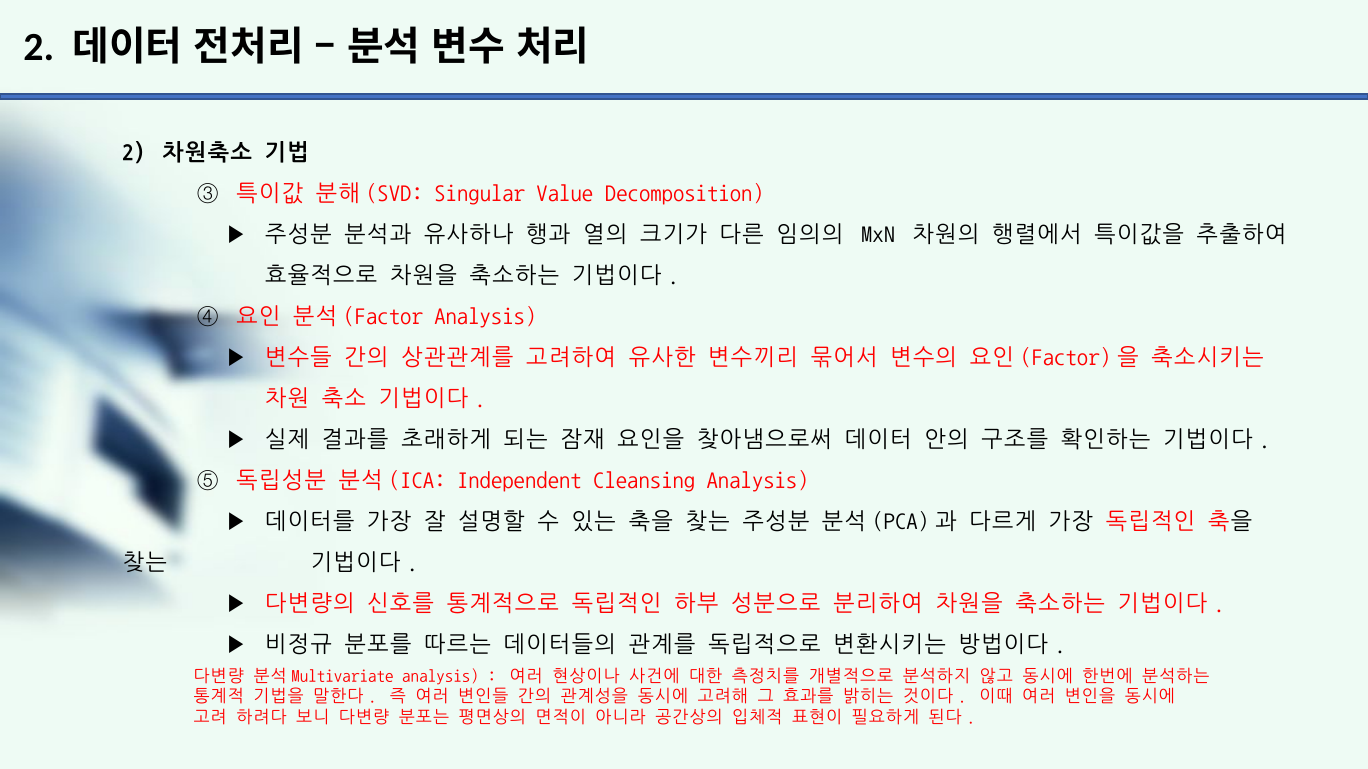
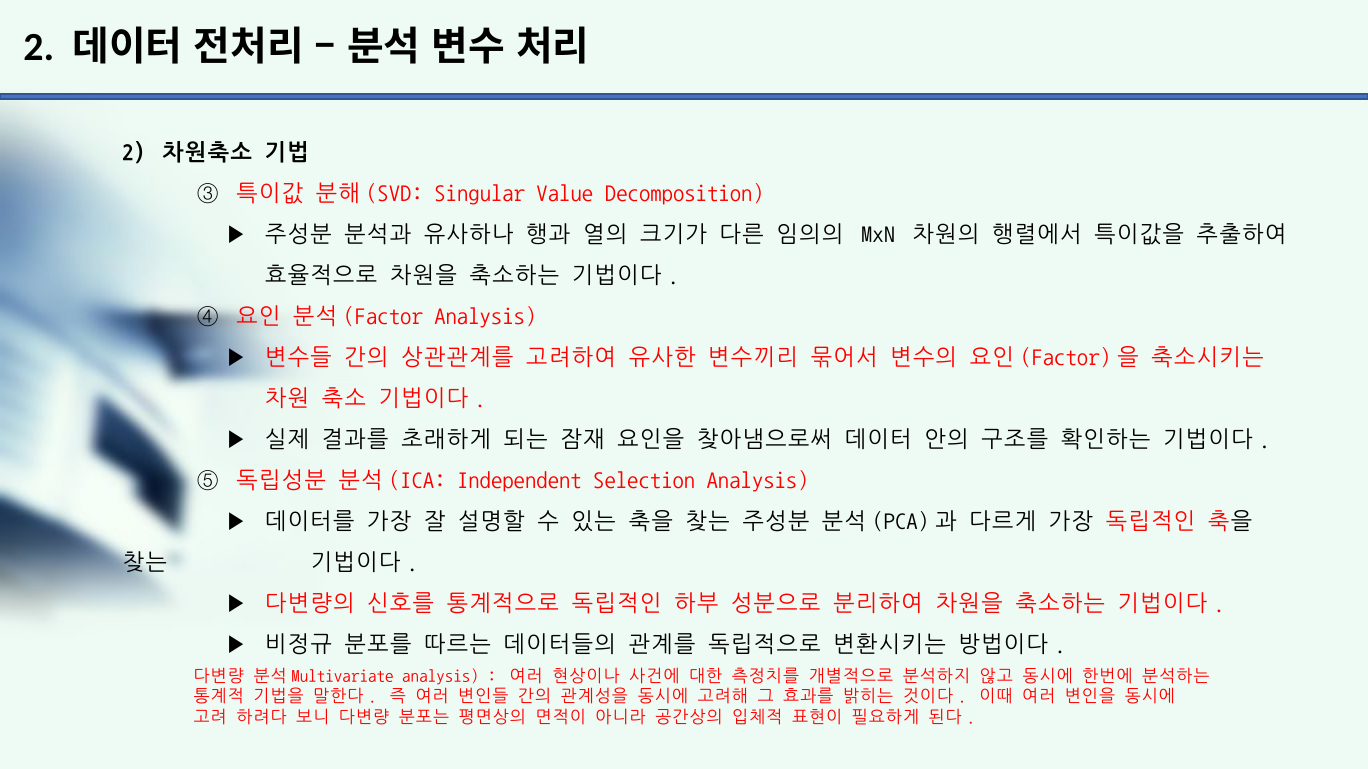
Cleansing: Cleansing -> Selection
